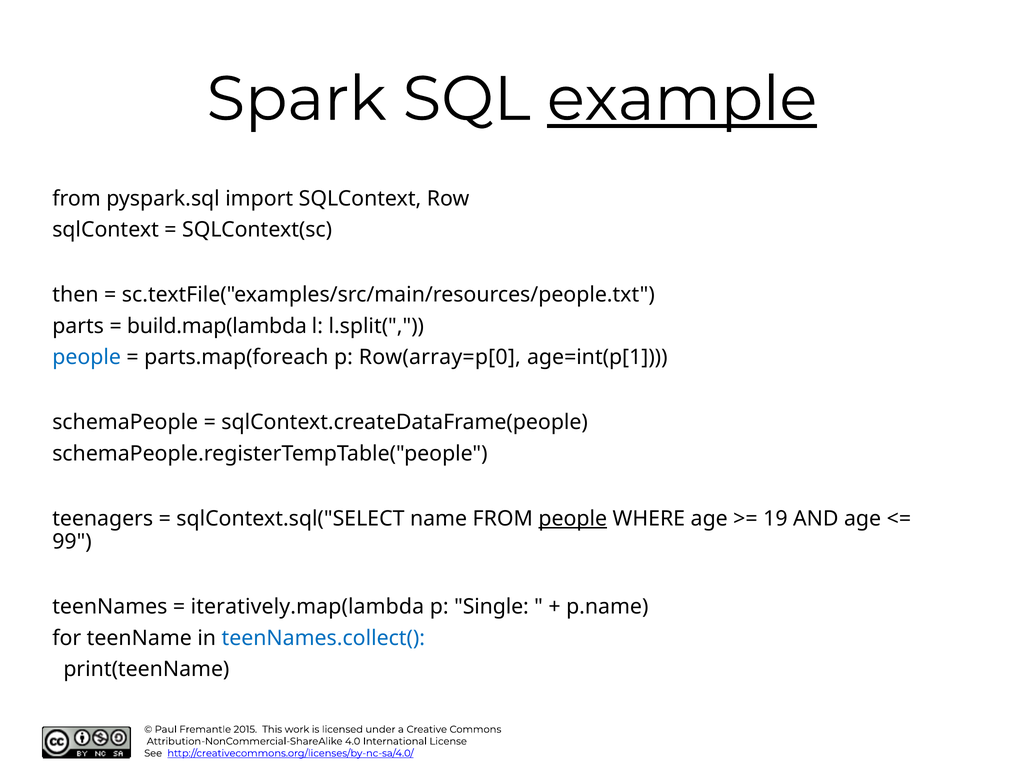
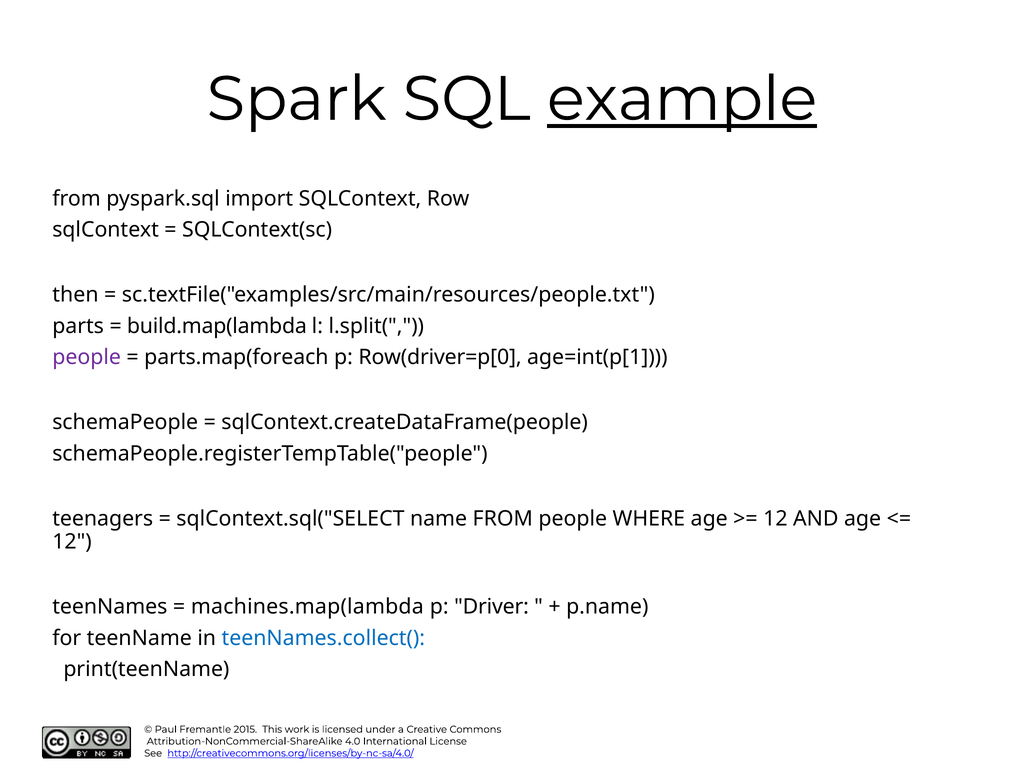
people at (87, 357) colour: blue -> purple
Row(array=p[0: Row(array=p[0 -> Row(driver=p[0
people at (573, 519) underline: present -> none
19 at (775, 519): 19 -> 12
99 at (72, 542): 99 -> 12
iteratively.map(lambda: iteratively.map(lambda -> machines.map(lambda
Single: Single -> Driver
